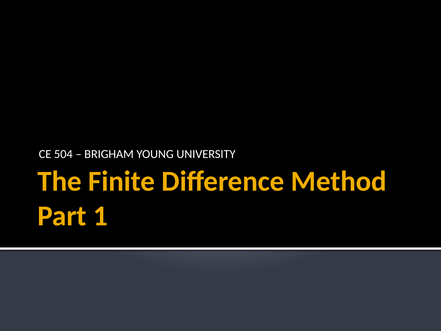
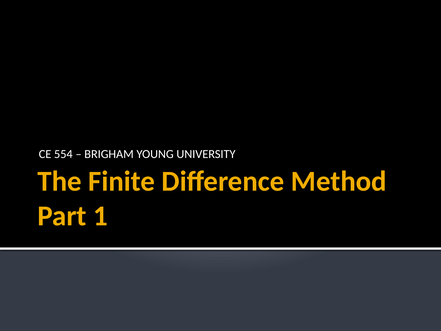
504: 504 -> 554
